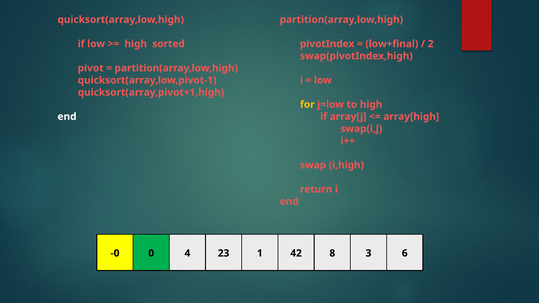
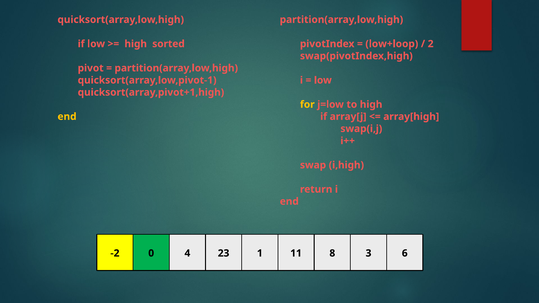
low+final: low+final -> low+loop
end at (67, 117) colour: white -> yellow
-0: -0 -> -2
42: 42 -> 11
